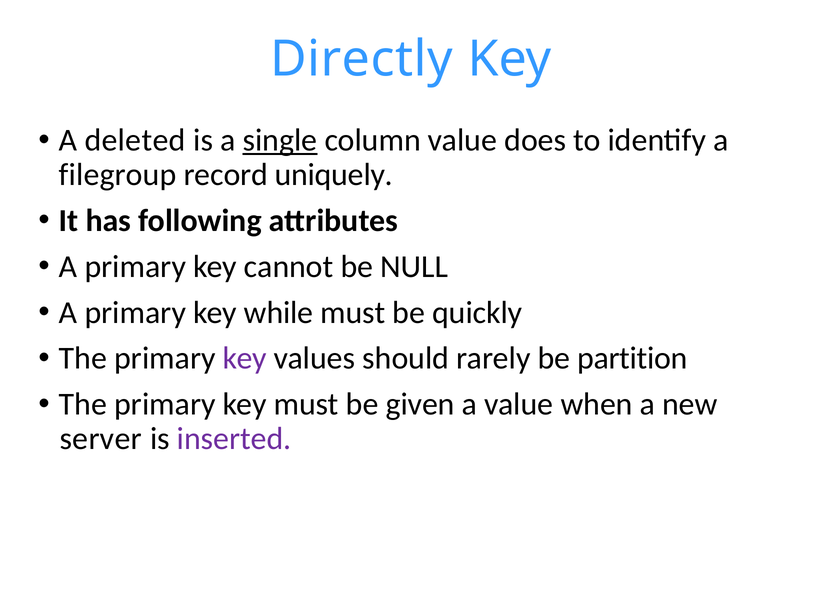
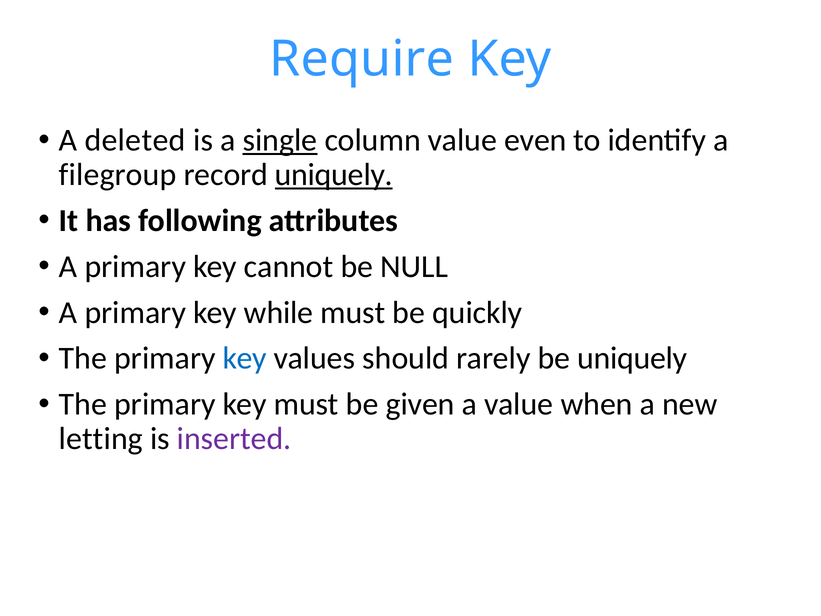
Directly: Directly -> Require
does: does -> even
uniquely at (334, 175) underline: none -> present
key at (245, 358) colour: purple -> blue
be partition: partition -> uniquely
server: server -> letting
